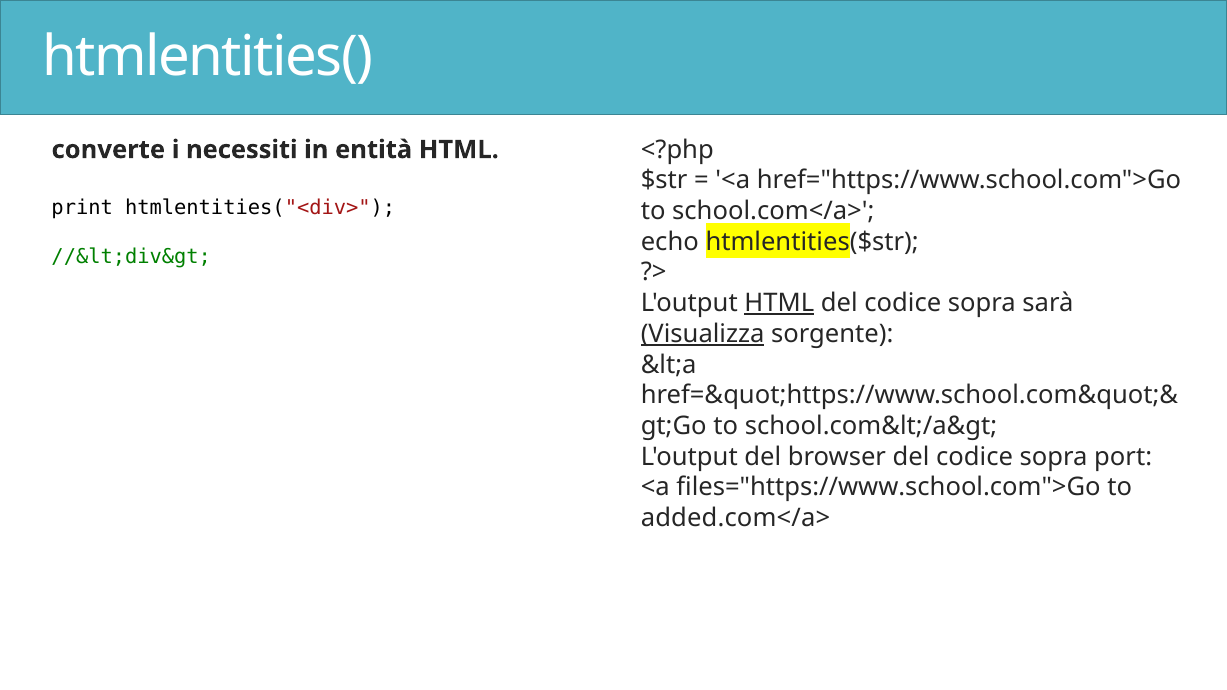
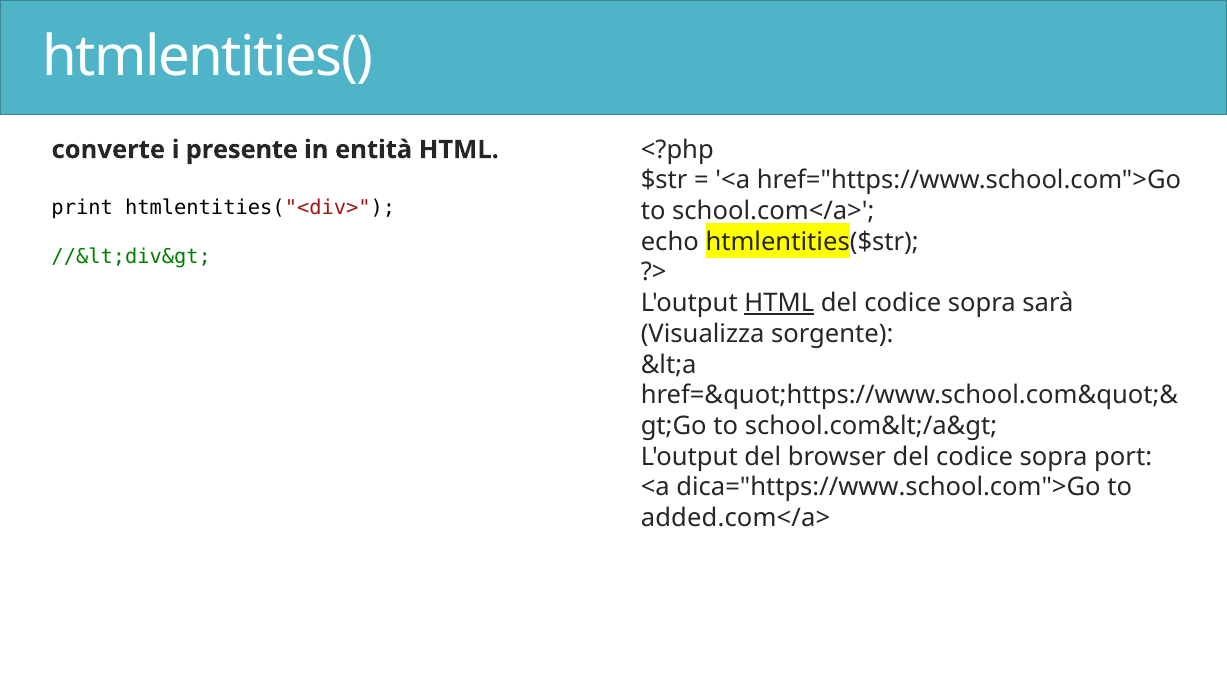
necessiti: necessiti -> presente
Visualizza underline: present -> none
files="https://www.school.com">Go: files="https://www.school.com">Go -> dica="https://www.school.com">Go
